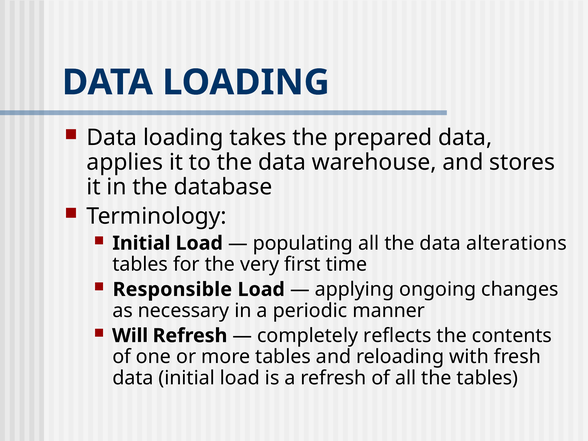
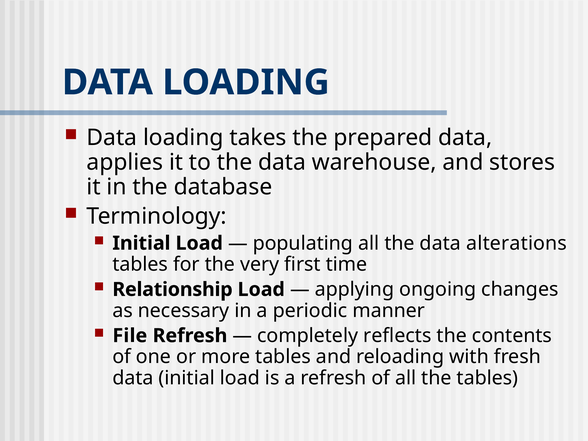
Responsible: Responsible -> Relationship
Will: Will -> File
